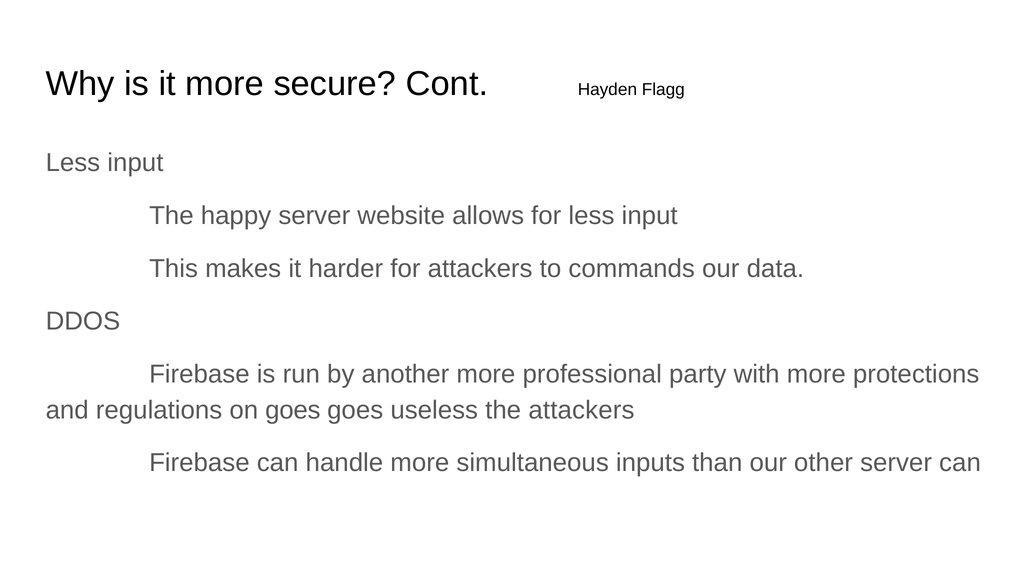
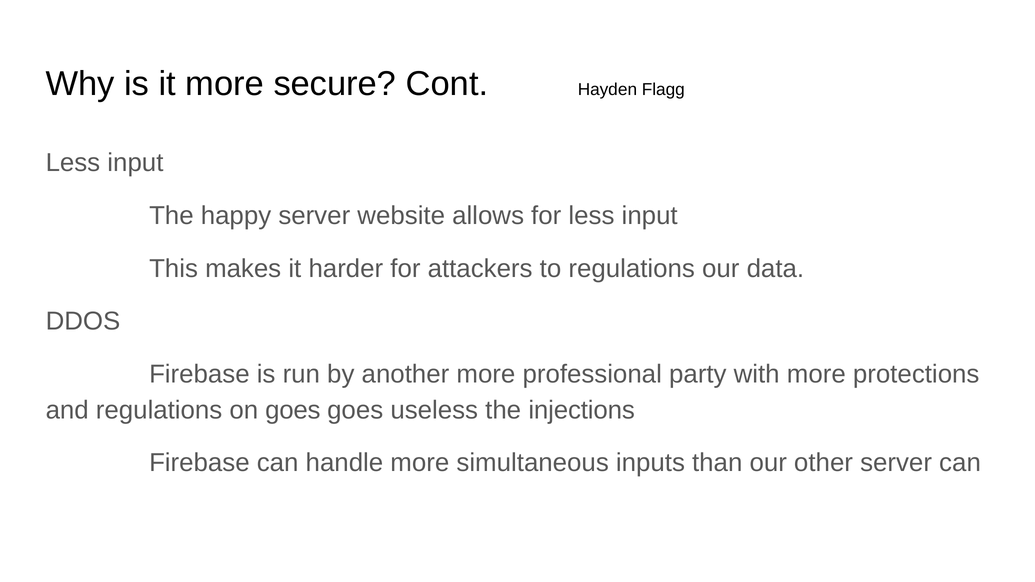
to commands: commands -> regulations
the attackers: attackers -> injections
